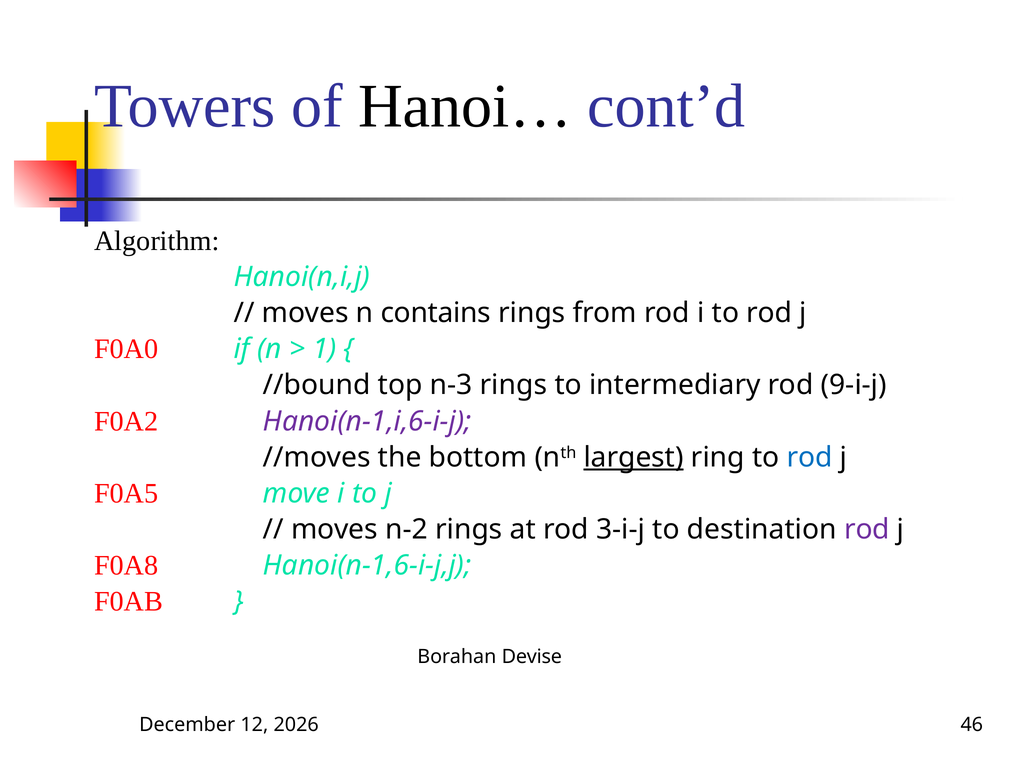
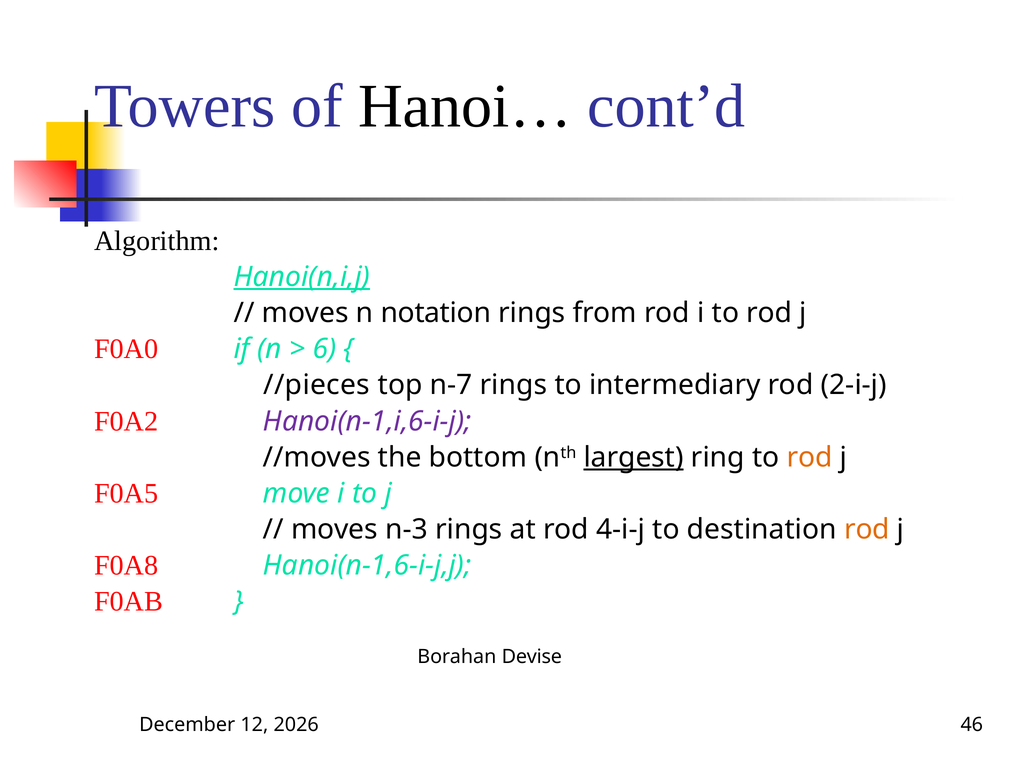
Hanoi(n,i,j underline: none -> present
contains: contains -> notation
1: 1 -> 6
//bound: //bound -> //pieces
n-3: n-3 -> n-7
9-i-j: 9-i-j -> 2-i-j
rod at (810, 457) colour: blue -> orange
n-2: n-2 -> n-3
3-i-j: 3-i-j -> 4-i-j
rod at (867, 530) colour: purple -> orange
